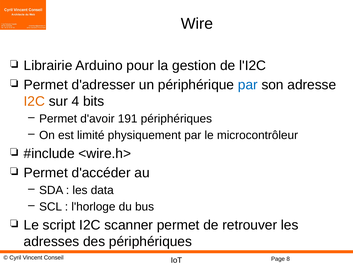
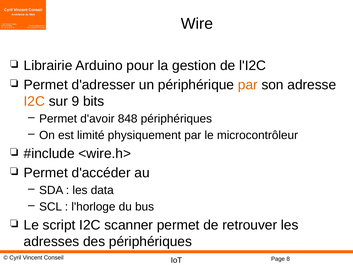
par at (248, 85) colour: blue -> orange
4: 4 -> 9
191: 191 -> 848
